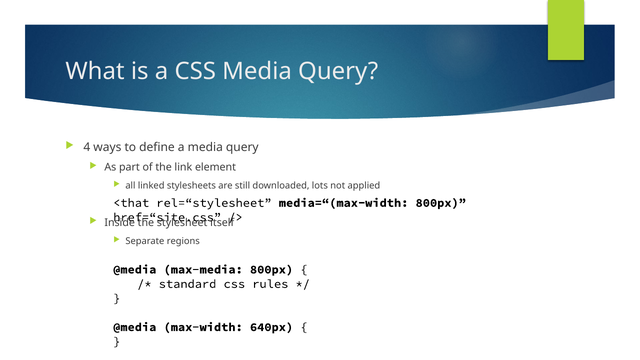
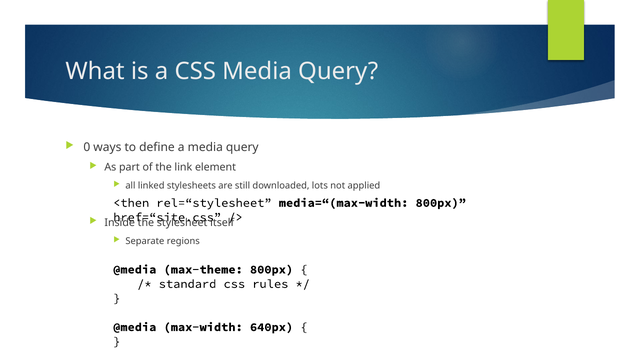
4: 4 -> 0
<that: <that -> <then
max-media: max-media -> max-theme
